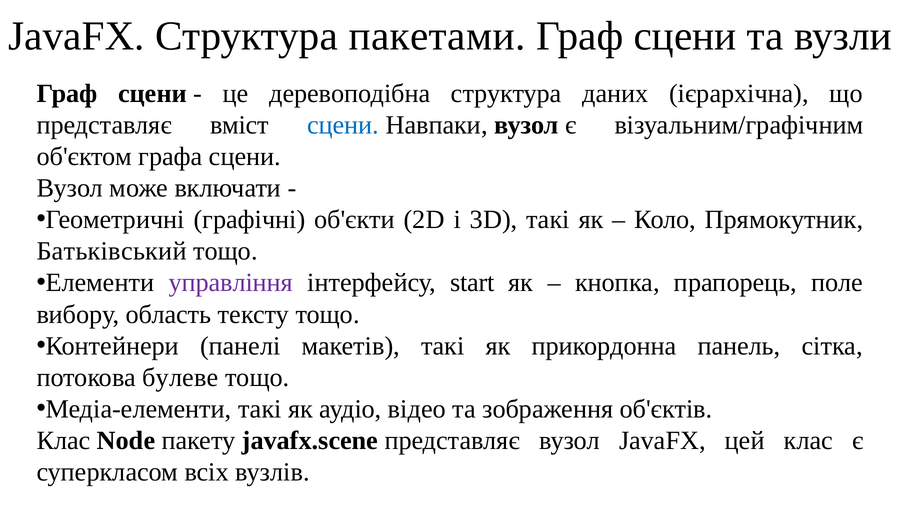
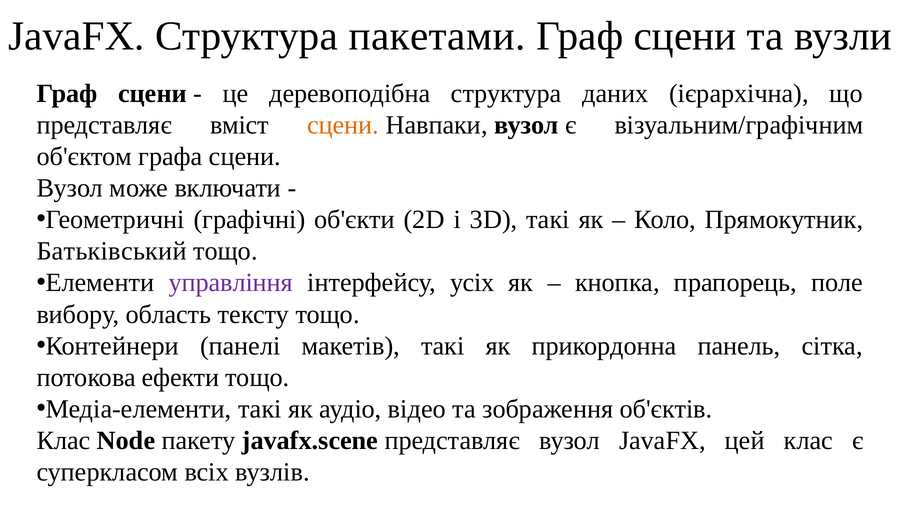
сцени at (343, 125) colour: blue -> orange
start: start -> усіх
булеве: булеве -> ефекти
